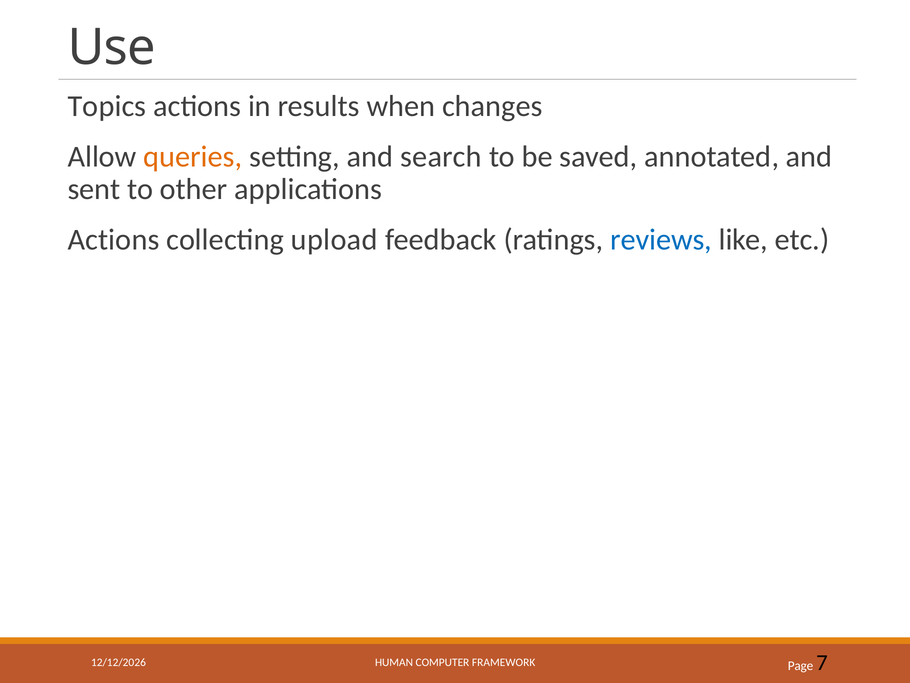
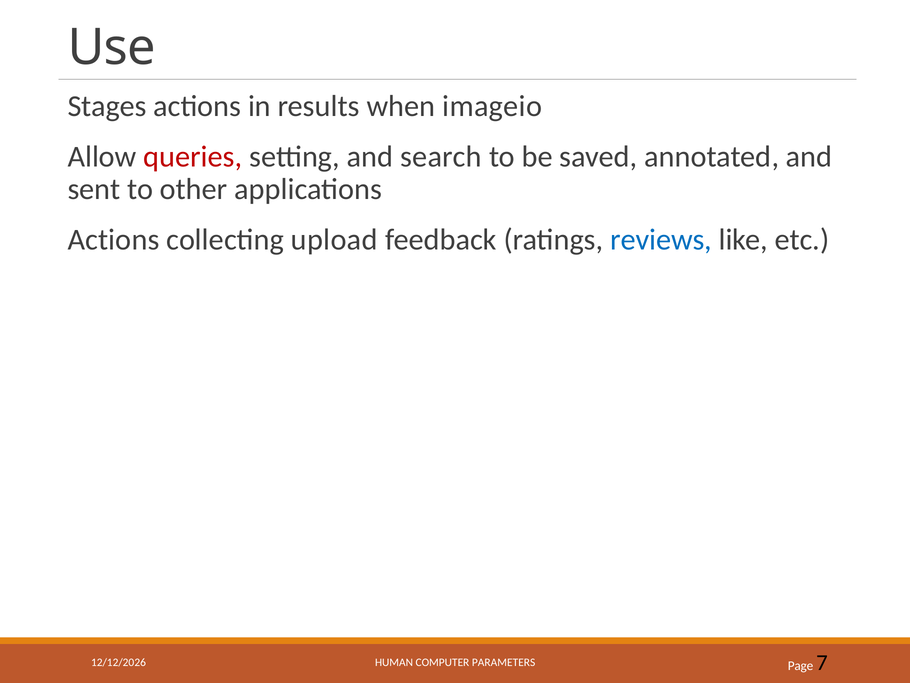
Topics: Topics -> Stages
changes: changes -> imageio
queries colour: orange -> red
FRAMEWORK: FRAMEWORK -> PARAMETERS
